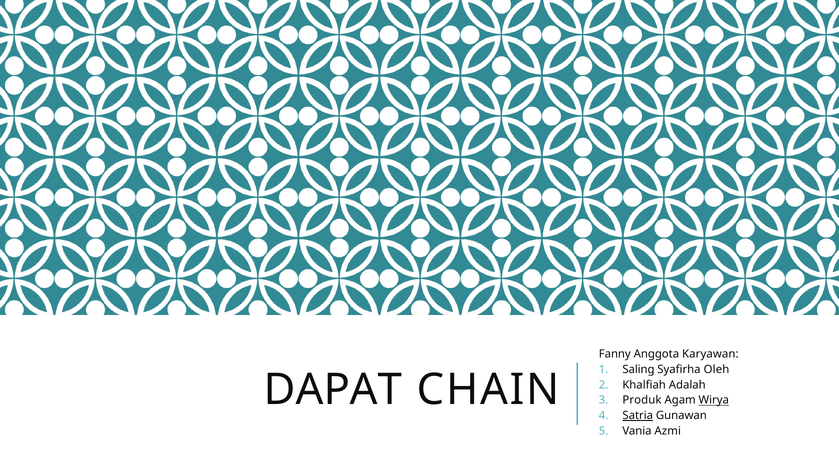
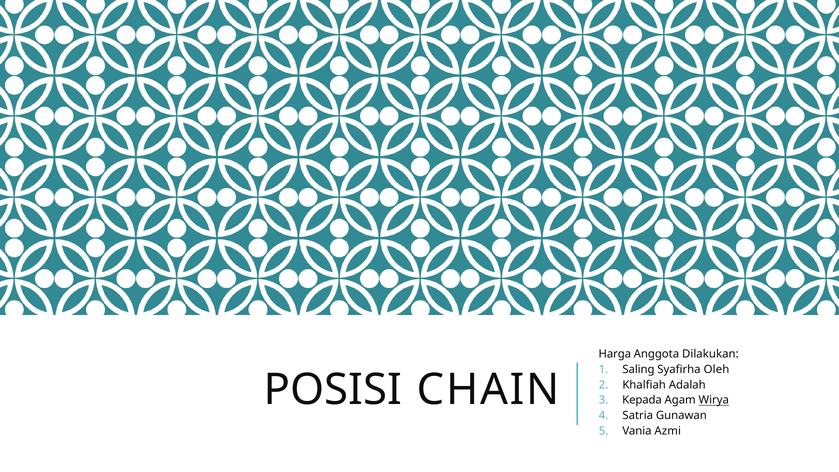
Fanny: Fanny -> Harga
Karyawan: Karyawan -> Dilakukan
DAPAT: DAPAT -> POSISI
Produk: Produk -> Kepada
Satria underline: present -> none
